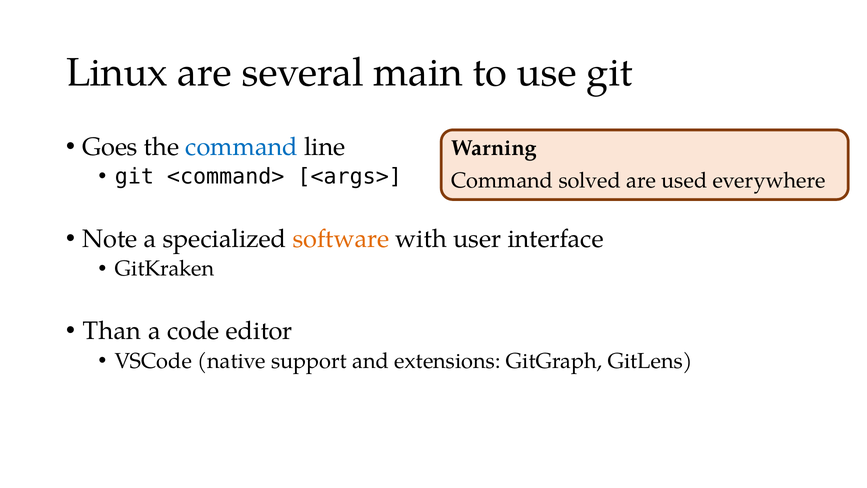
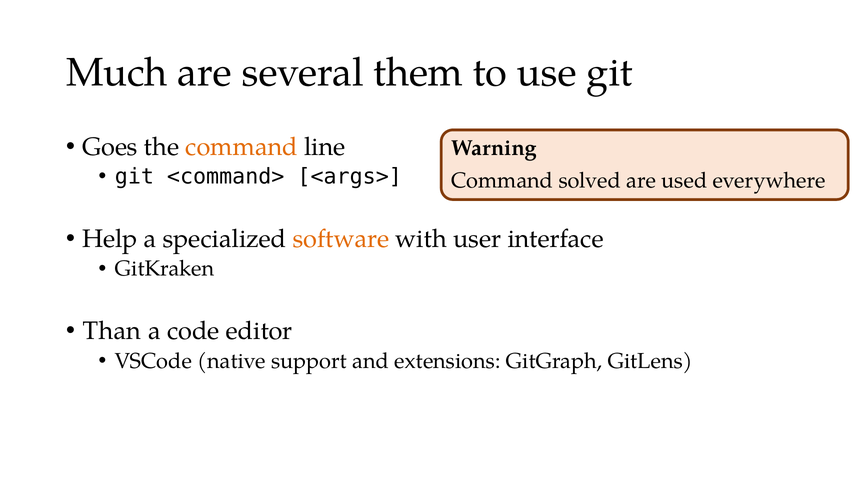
Linux: Linux -> Much
main: main -> them
command at (242, 147) colour: blue -> orange
Note: Note -> Help
